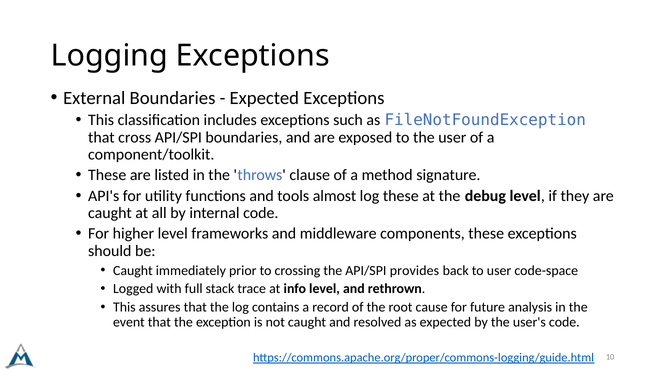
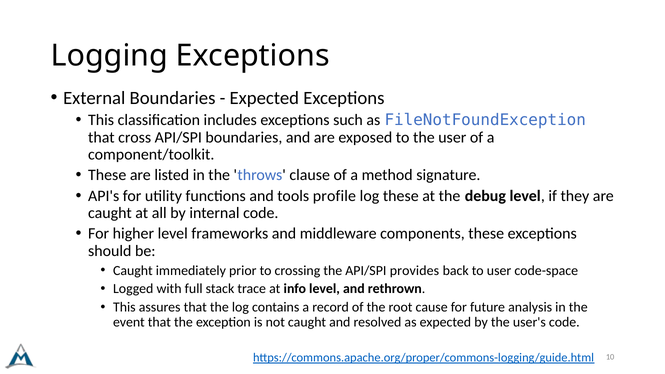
almost: almost -> profile
